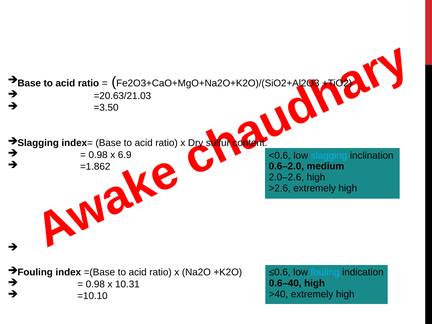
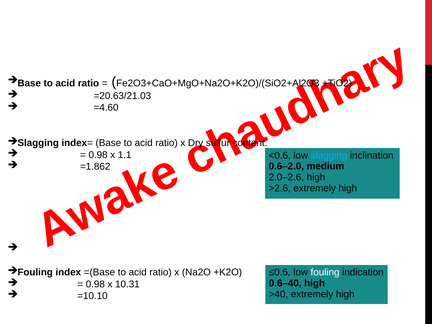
=3.50: =3.50 -> =4.60
6.9: 6.9 -> 1.1
fouling colour: light blue -> white
